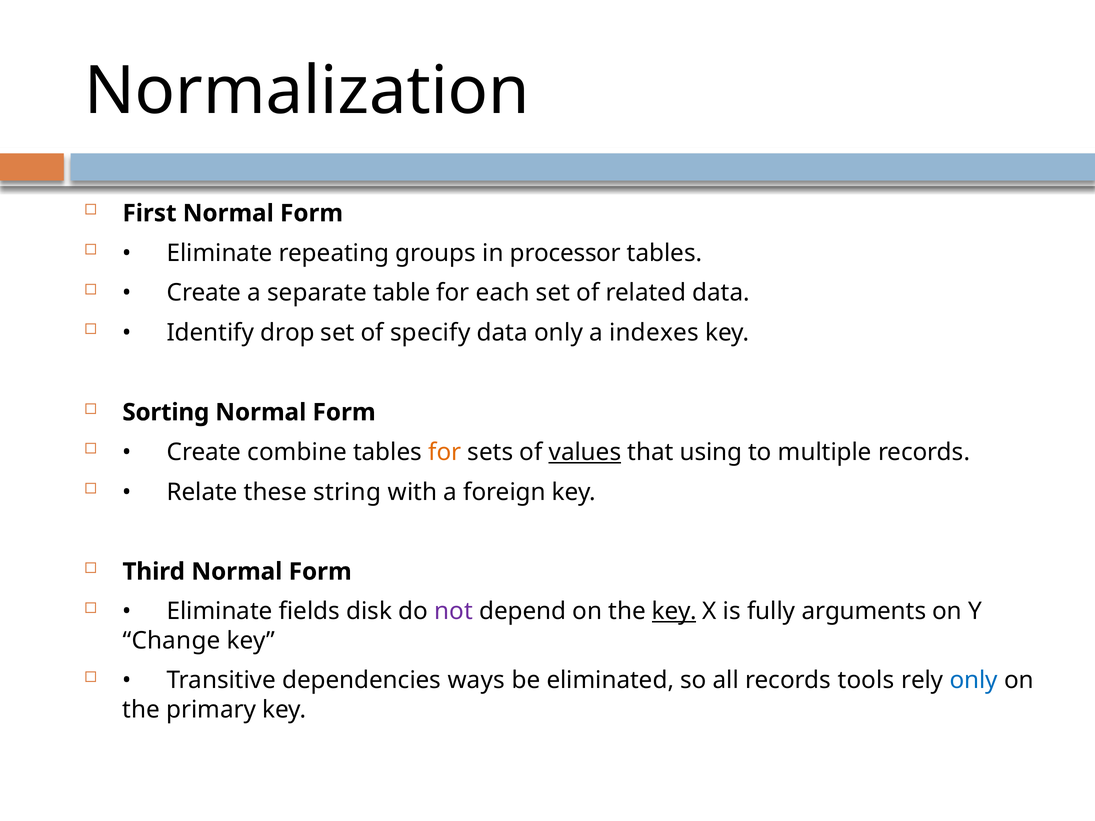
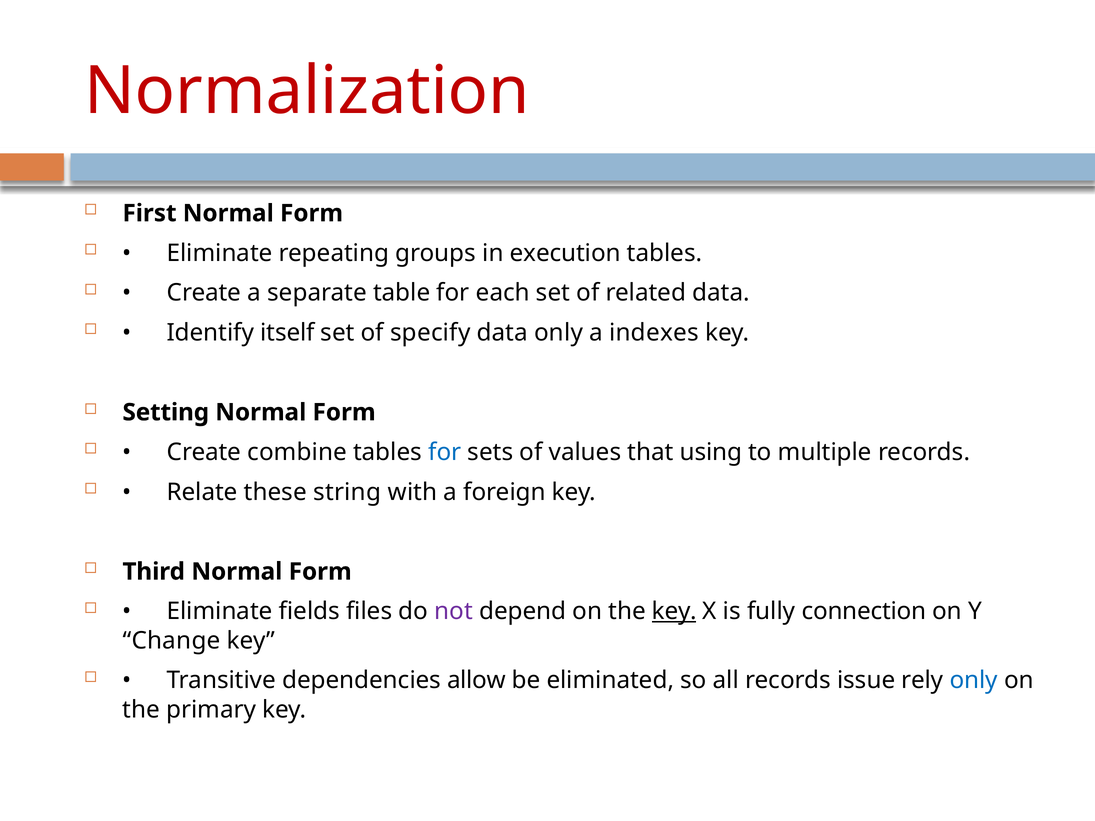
Normalization colour: black -> red
processor: processor -> execution
drop: drop -> itself
Sorting: Sorting -> Setting
for at (445, 452) colour: orange -> blue
values underline: present -> none
disk: disk -> files
arguments: arguments -> connection
ways: ways -> allow
tools: tools -> issue
